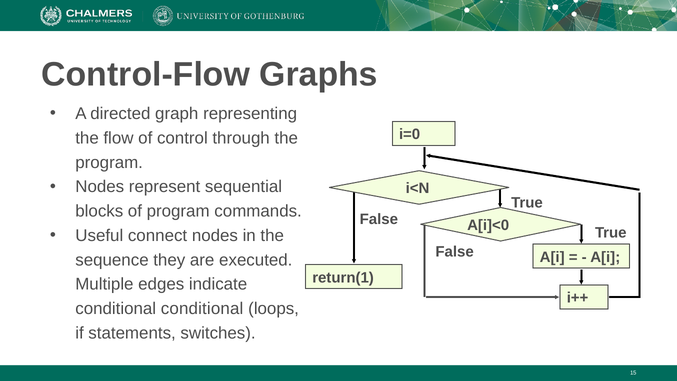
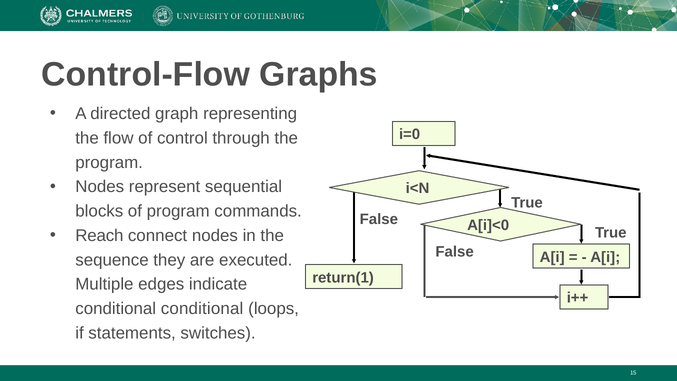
Useful: Useful -> Reach
